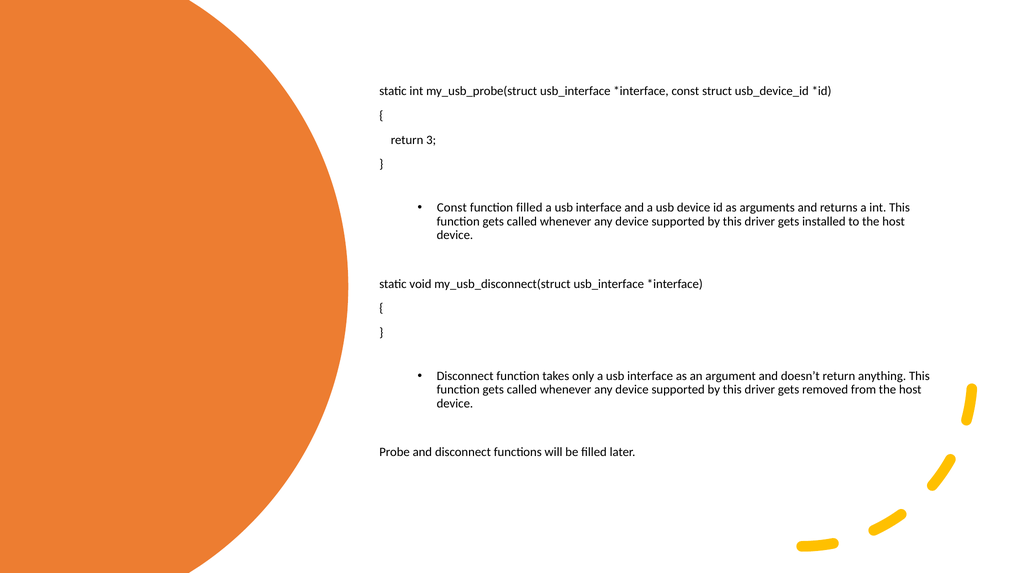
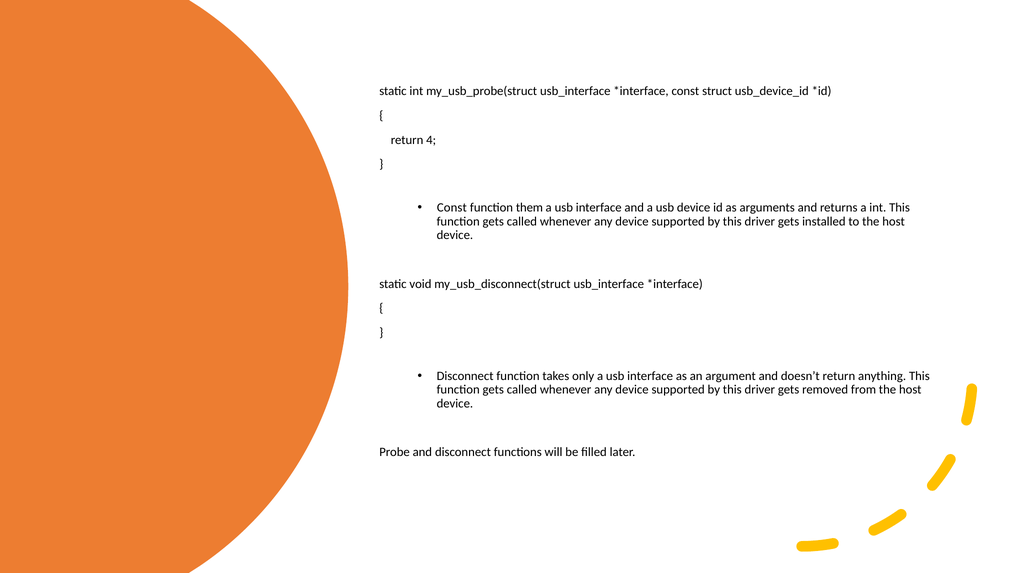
3: 3 -> 4
function filled: filled -> them
